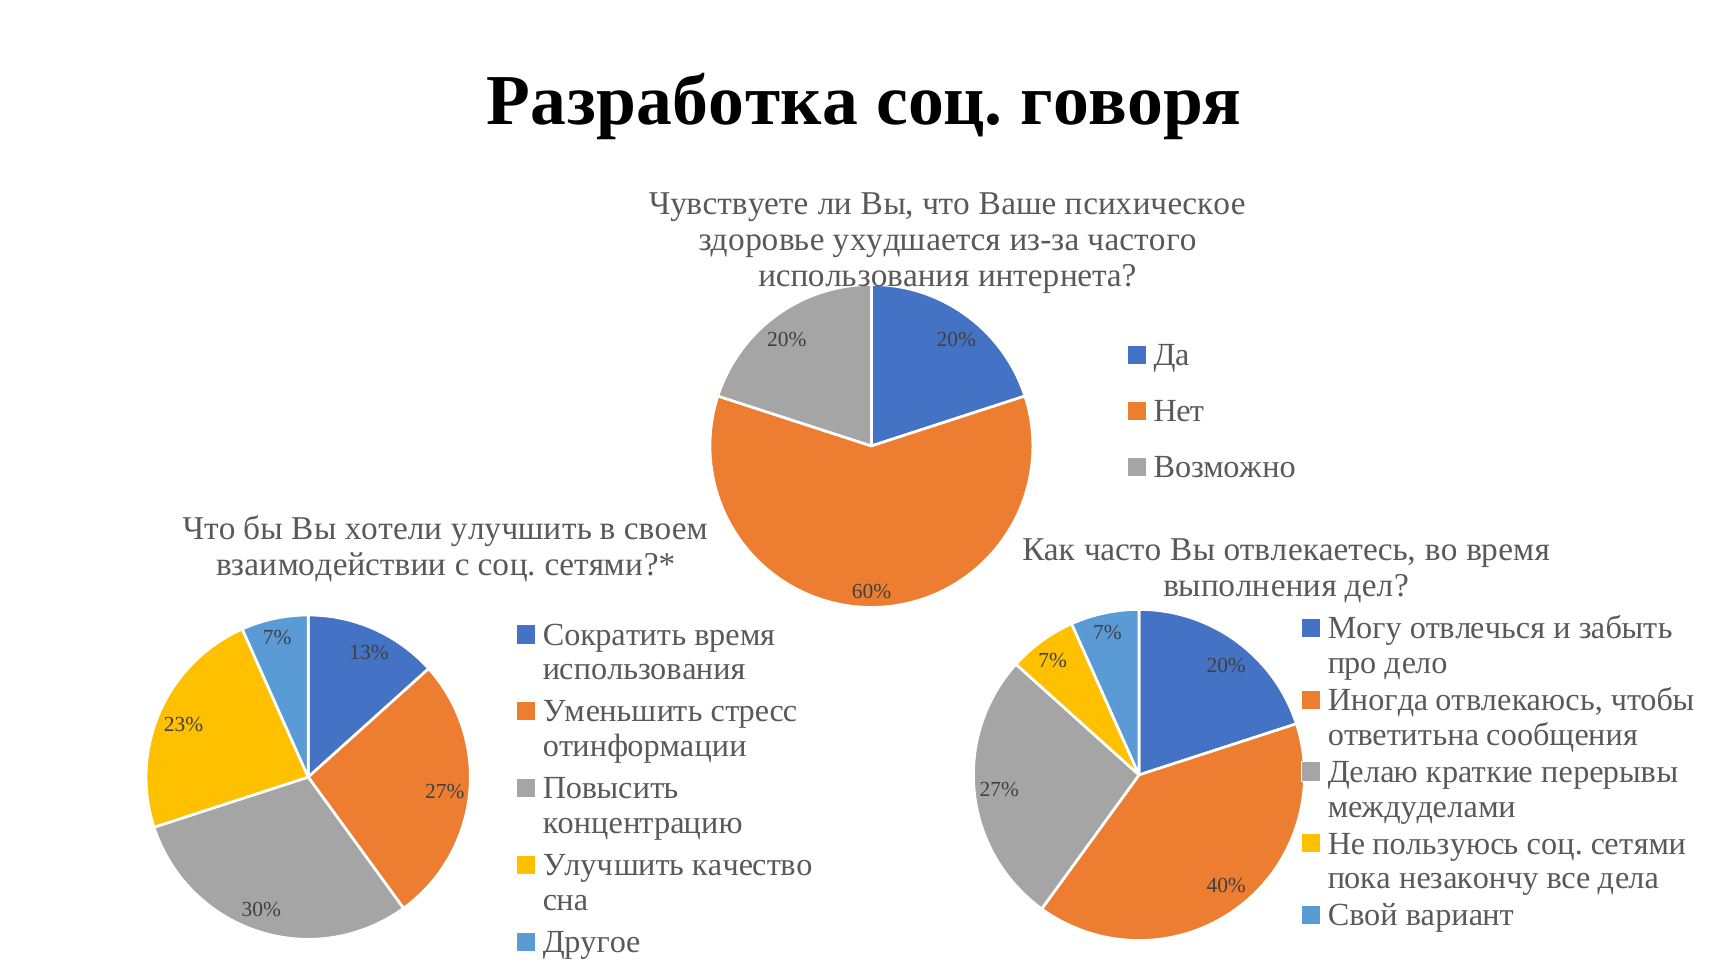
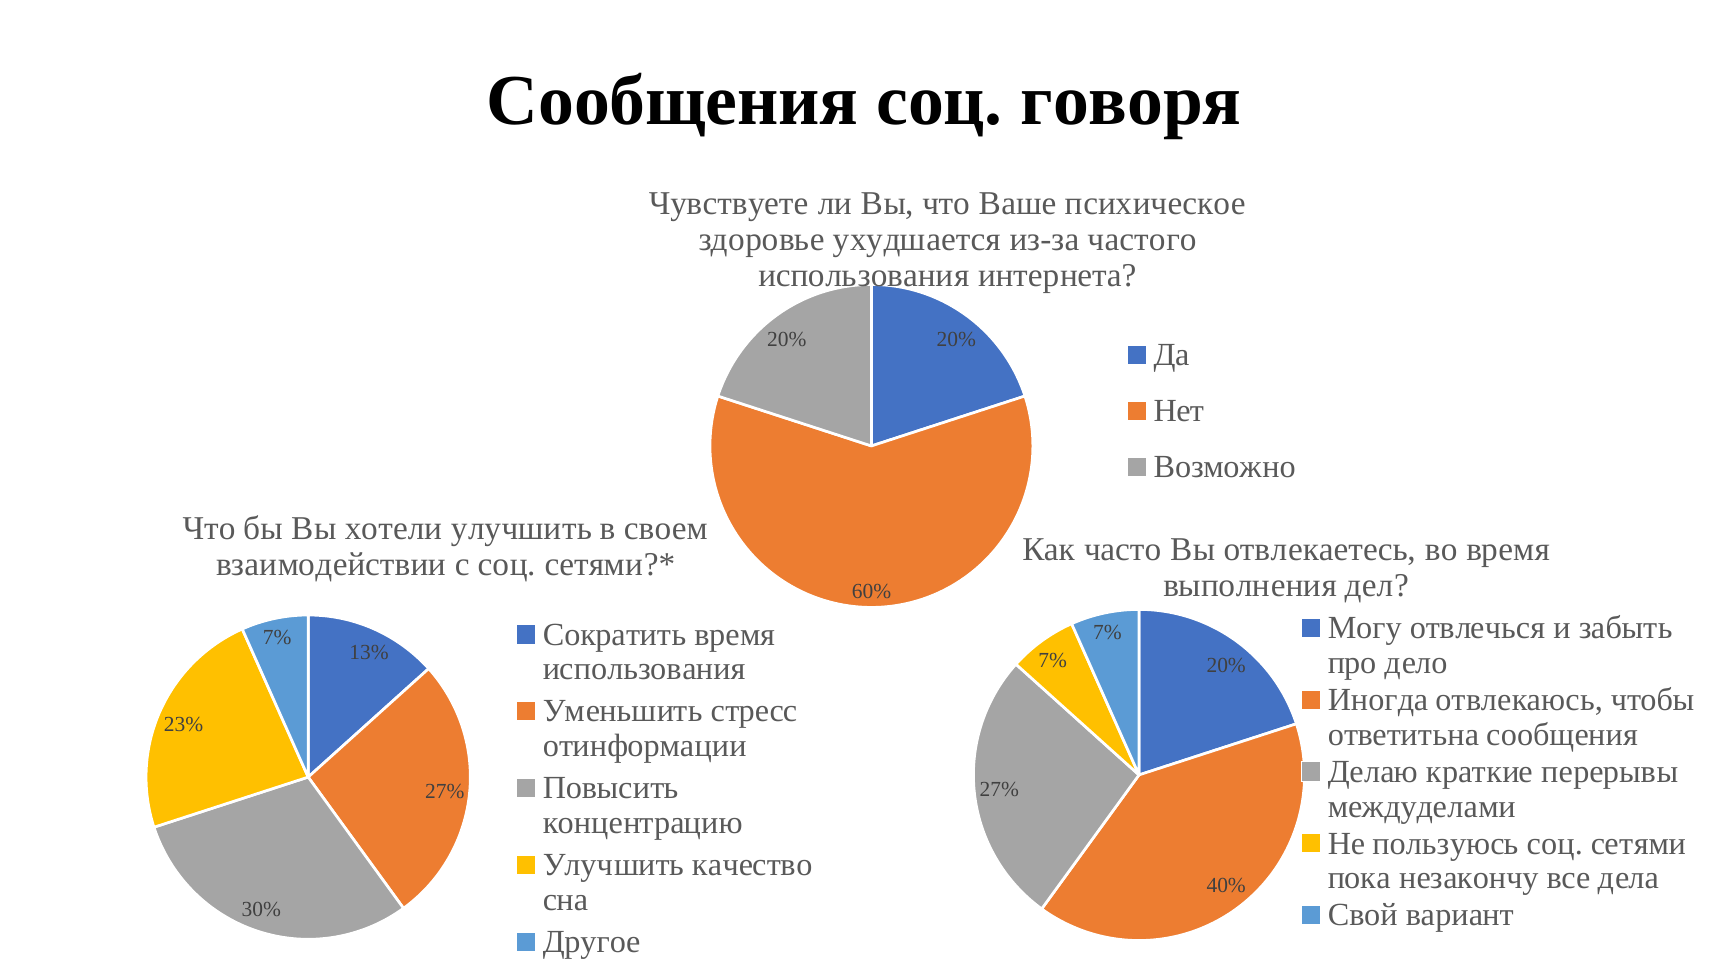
Разработка at (672, 101): Разработка -> Сообщения
